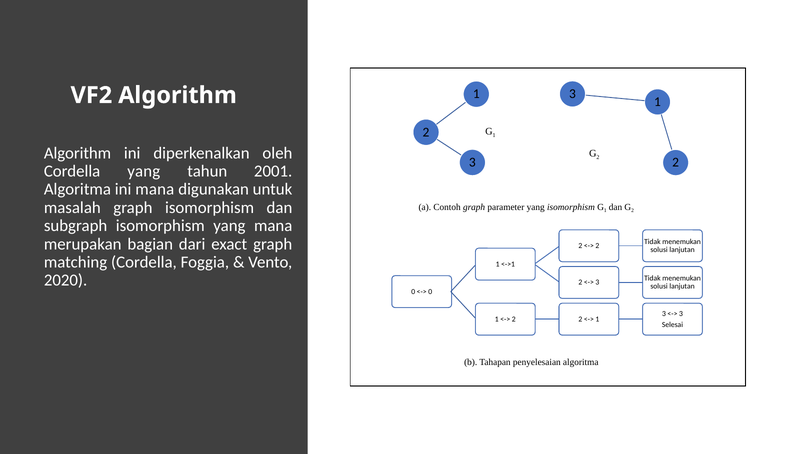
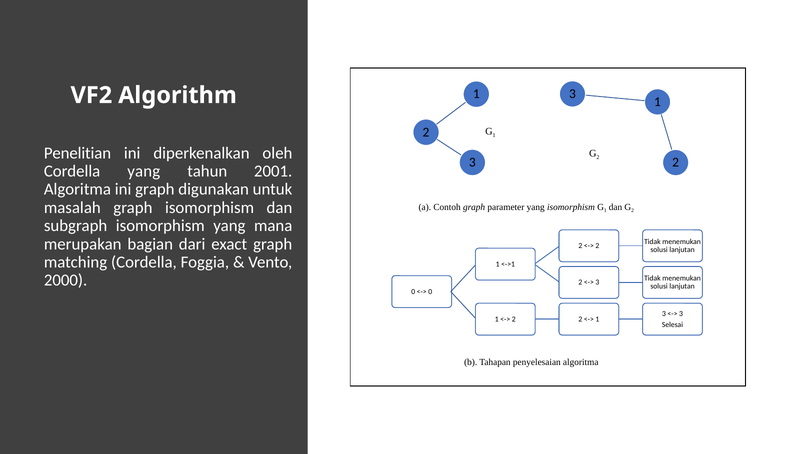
Algorithm at (77, 153): Algorithm -> Penelitian
ini mana: mana -> graph
2020: 2020 -> 2000
